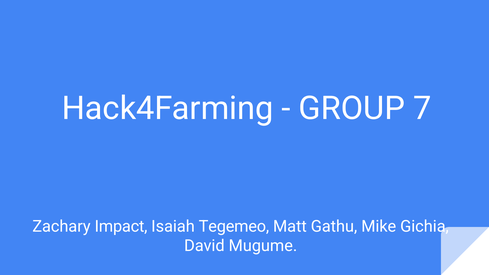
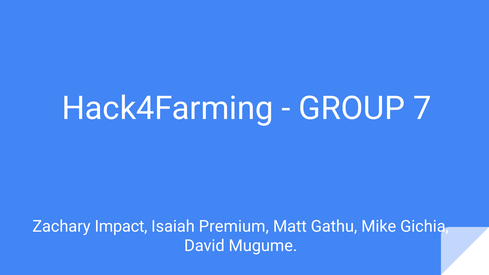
Tegemeo: Tegemeo -> Premium
